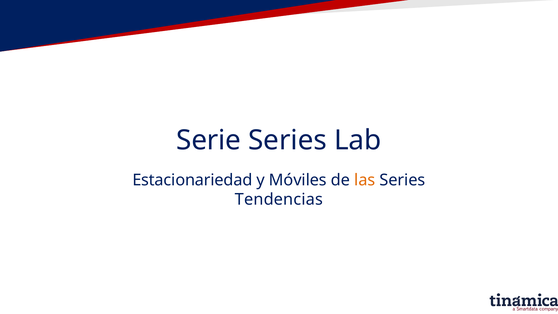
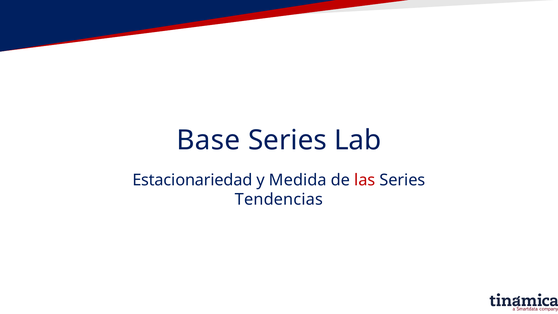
Serie: Serie -> Base
Móviles: Móviles -> Medida
las colour: orange -> red
